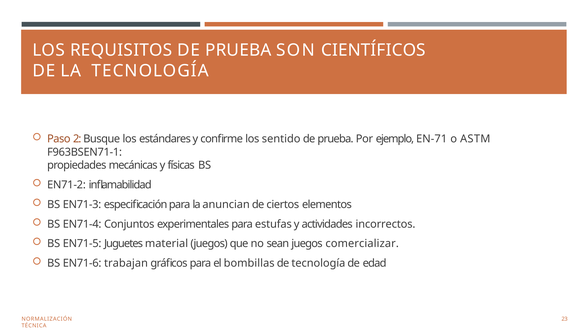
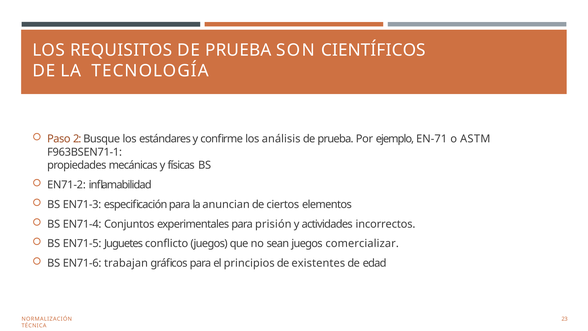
sentido: sentido -> análisis
estufas: estufas -> prisión
material: material -> conflicto
bombillas: bombillas -> principios
de tecnología: tecnología -> existentes
